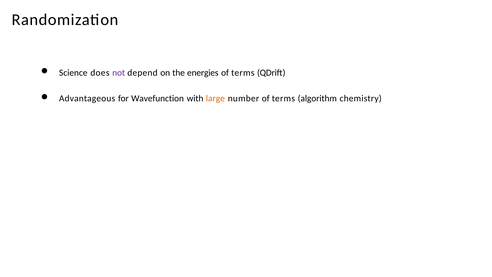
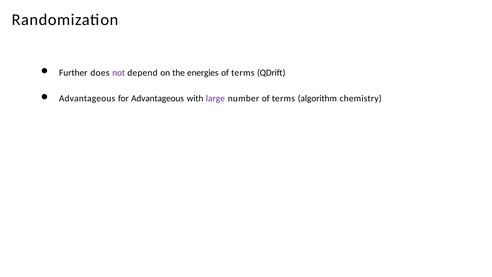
Science: Science -> Further
for Wavefunction: Wavefunction -> Advantageous
large colour: orange -> purple
